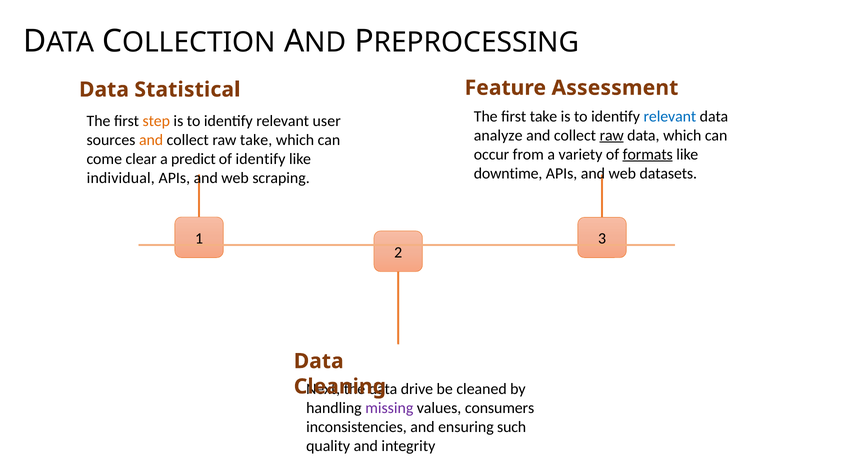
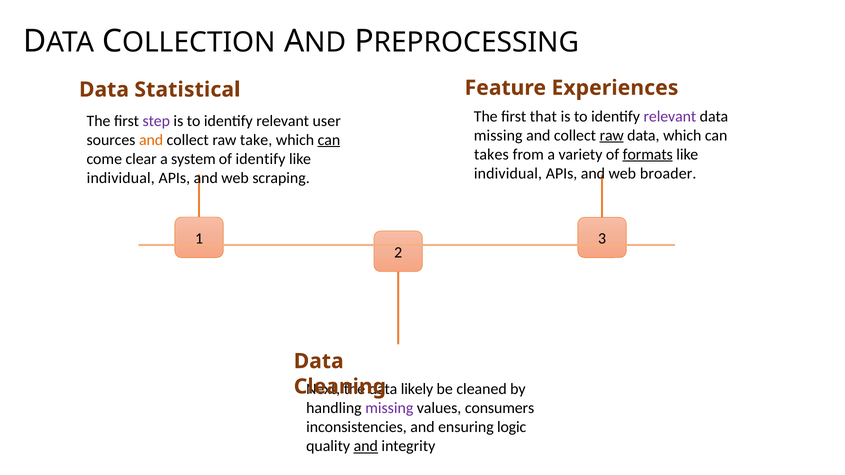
Assessment: Assessment -> Experiences
first take: take -> that
relevant at (670, 116) colour: blue -> purple
step colour: orange -> purple
analyze at (498, 135): analyze -> missing
can at (329, 140) underline: none -> present
occur: occur -> takes
predict: predict -> system
downtime at (508, 174): downtime -> individual
datasets: datasets -> broader
drive: drive -> likely
such: such -> logic
and at (366, 447) underline: none -> present
